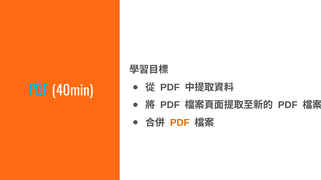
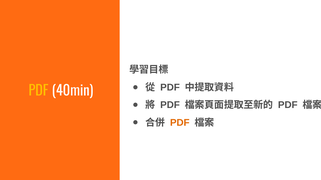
PDF at (39, 91) colour: light blue -> yellow
